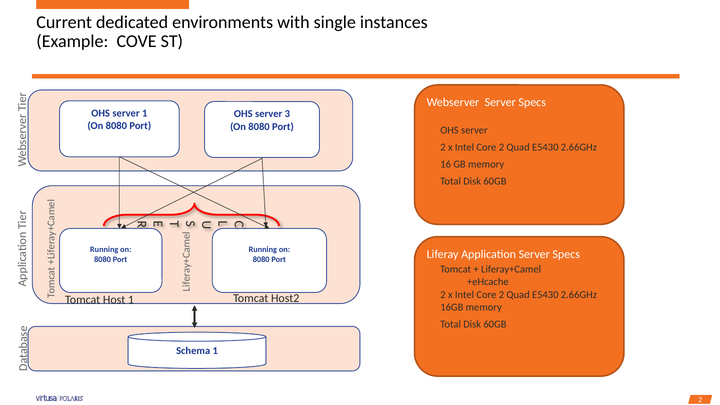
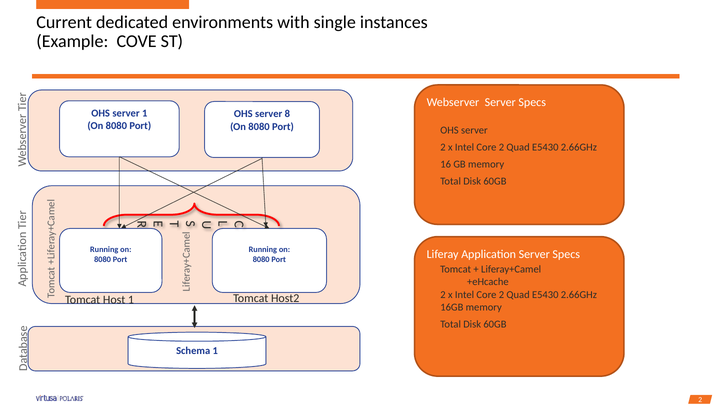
3: 3 -> 8
